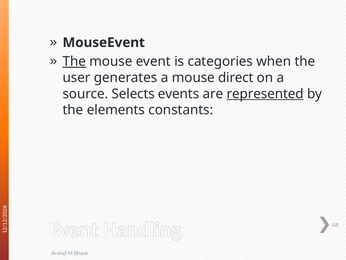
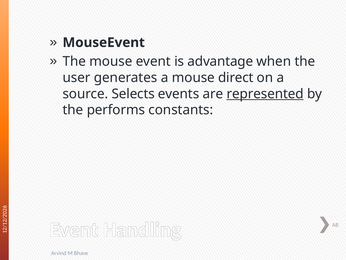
The at (74, 61) underline: present -> none
categories: categories -> advantage
elements: elements -> performs
